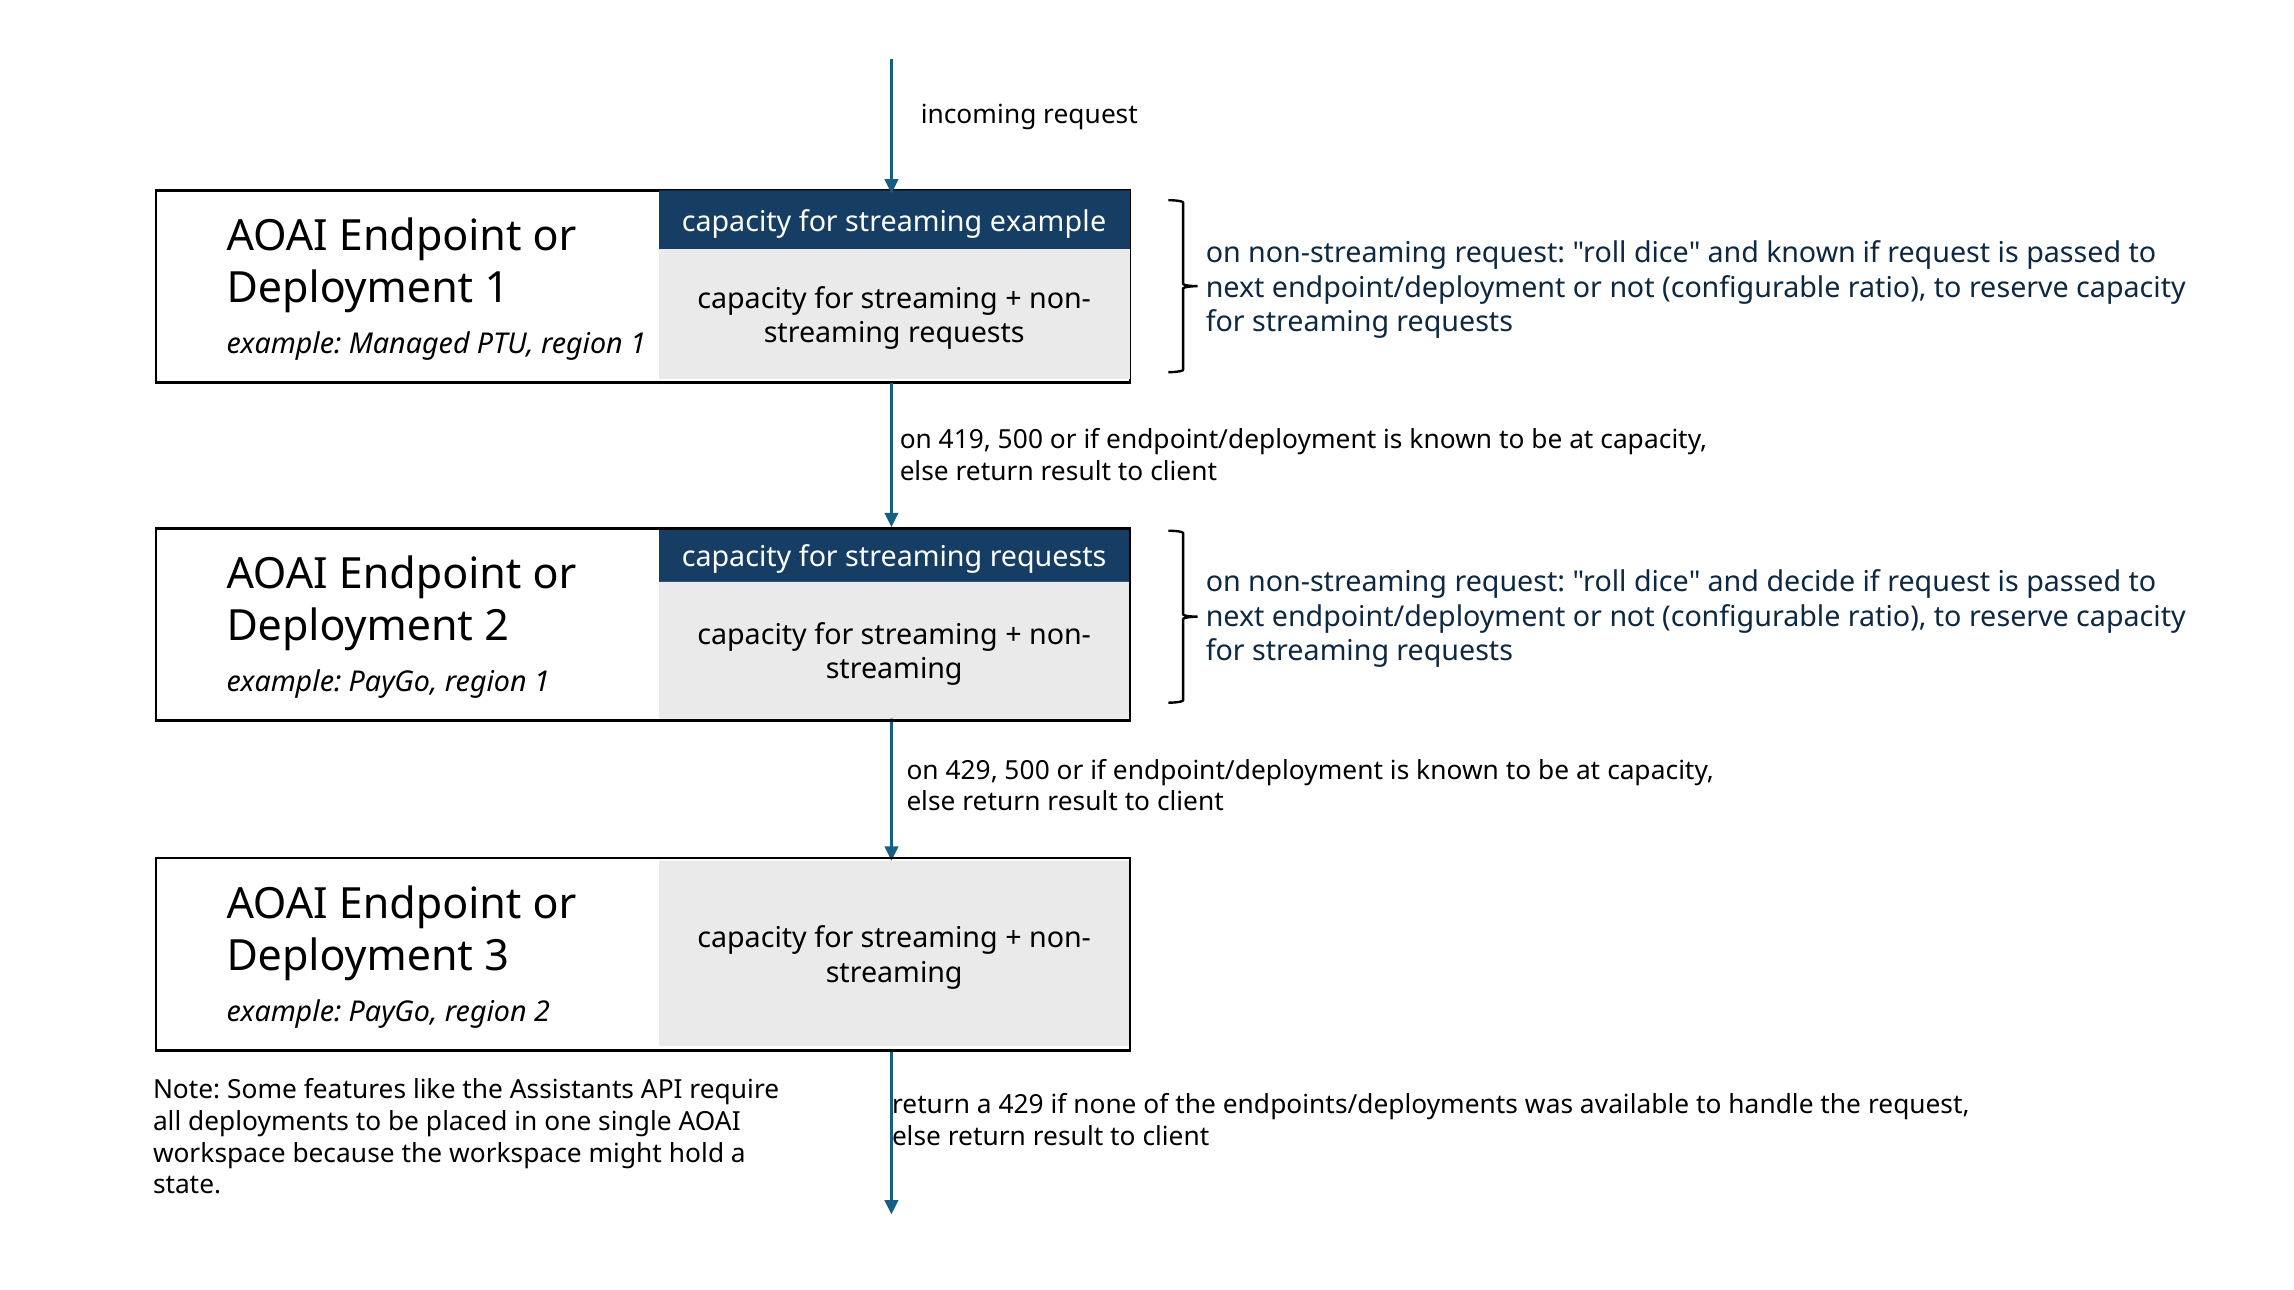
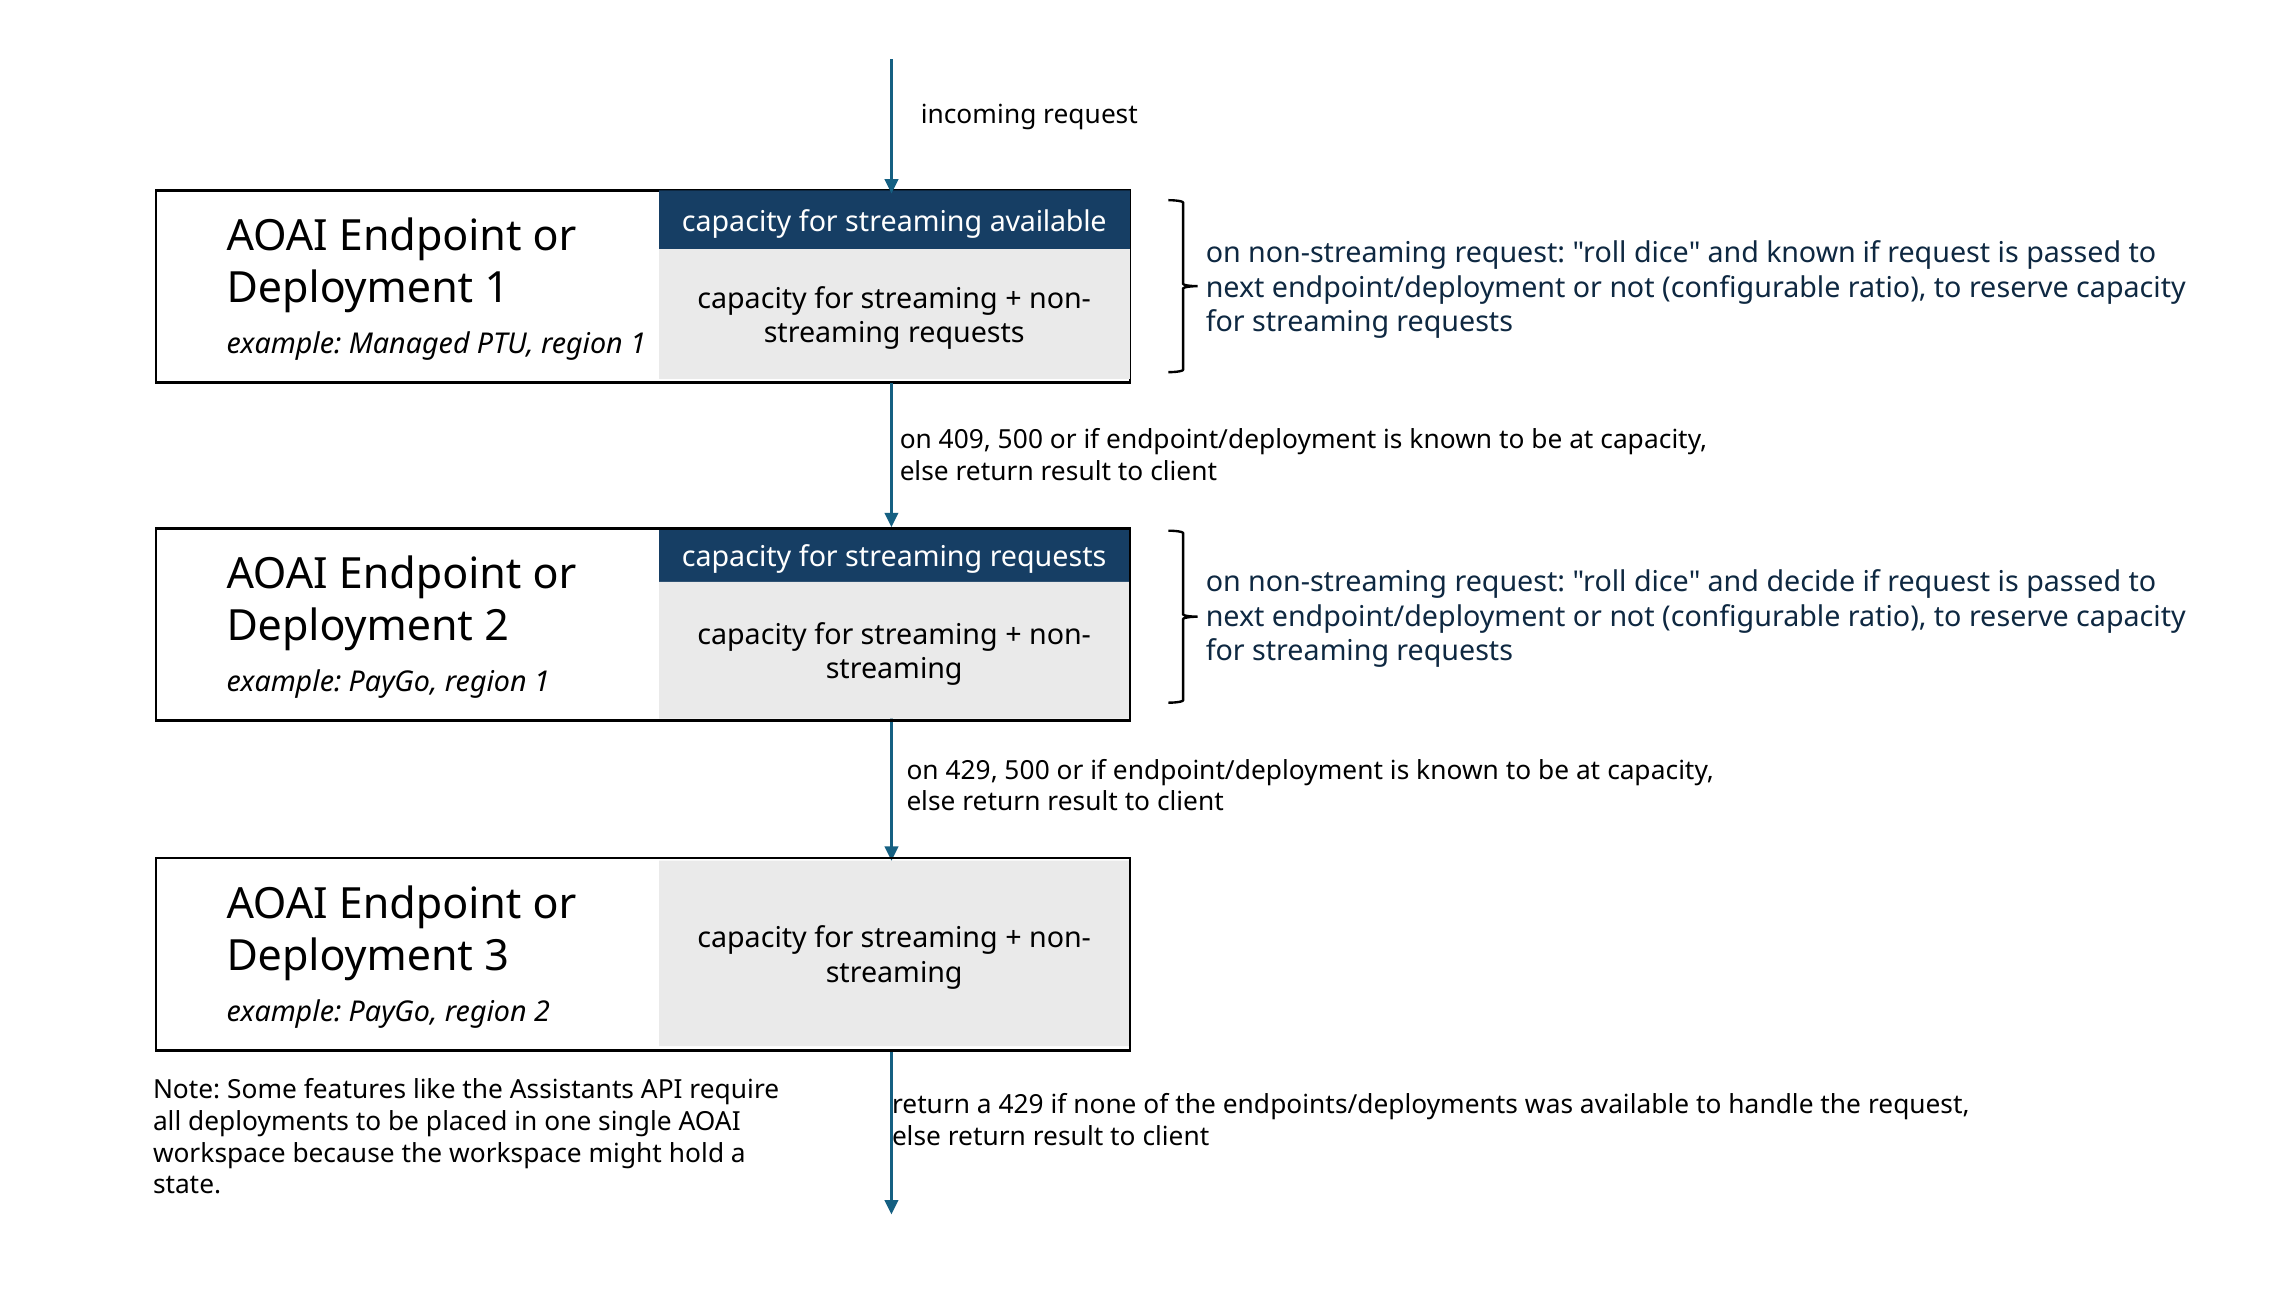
streaming example: example -> available
419: 419 -> 409
